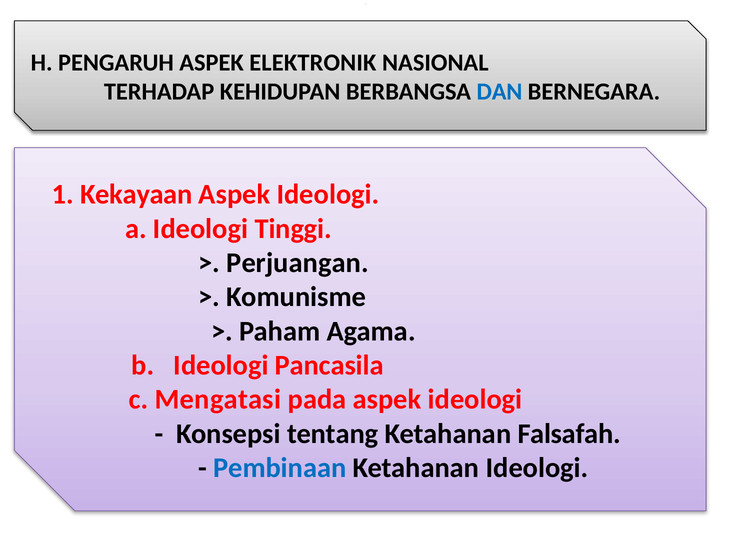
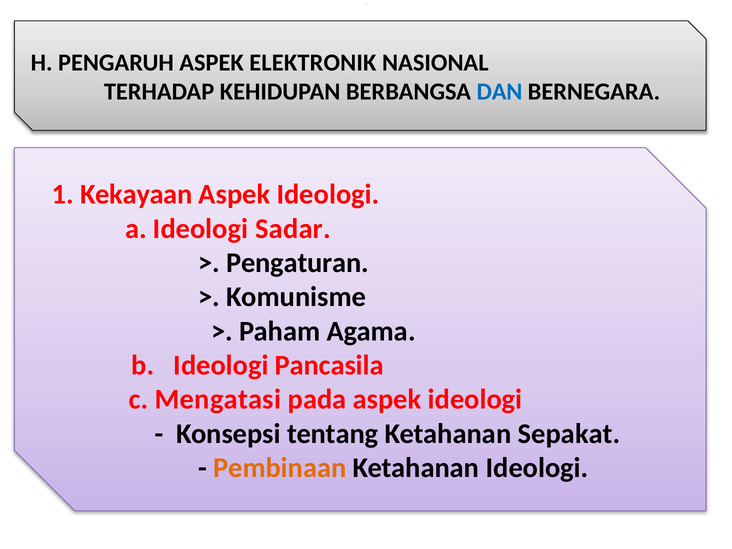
Tinggi: Tinggi -> Sadar
Perjuangan: Perjuangan -> Pengaturan
Falsafah: Falsafah -> Sepakat
Pembinaan colour: blue -> orange
